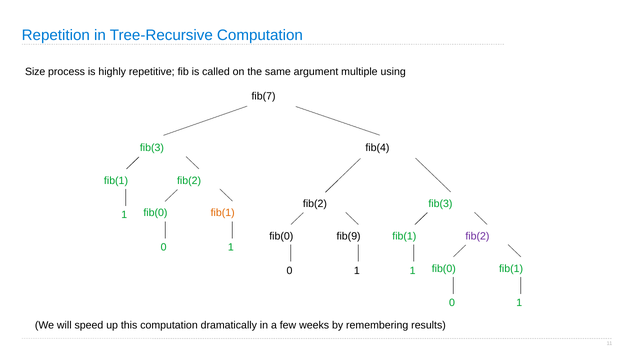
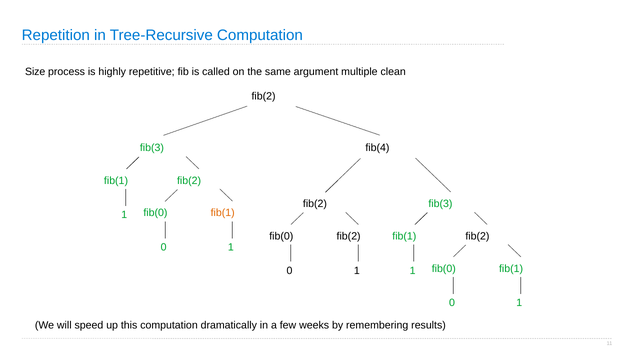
using: using -> clean
fib(7 at (264, 97): fib(7 -> fib(2
fib(0 fib(9: fib(9 -> fib(2
fib(2 at (477, 236) colour: purple -> black
